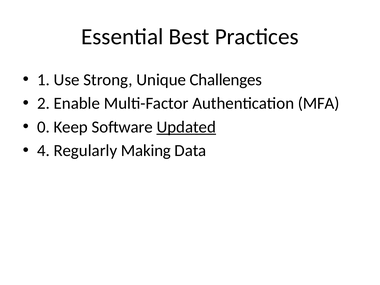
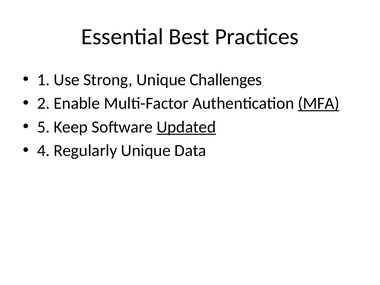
MFA underline: none -> present
0: 0 -> 5
Regularly Making: Making -> Unique
